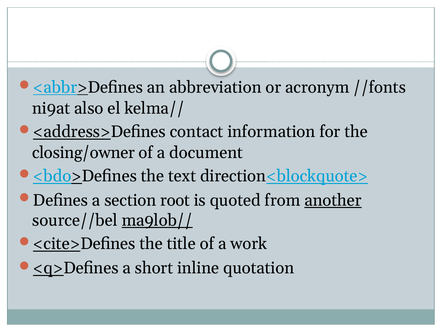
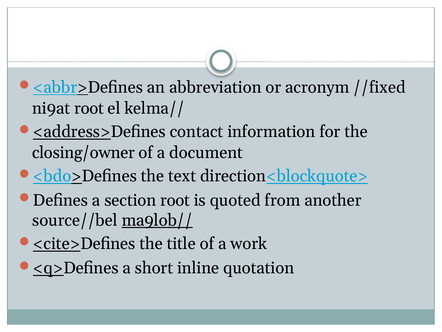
//fonts: //fonts -> //fixed
ni9at also: also -> root
another underline: present -> none
